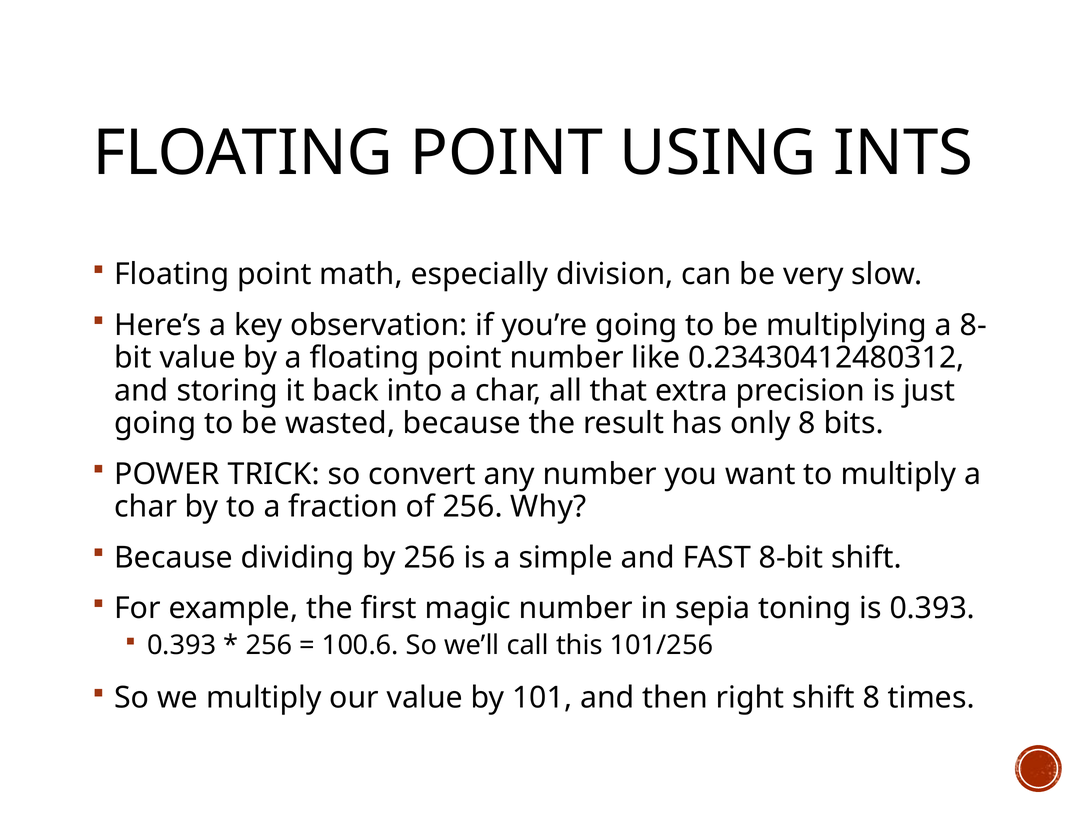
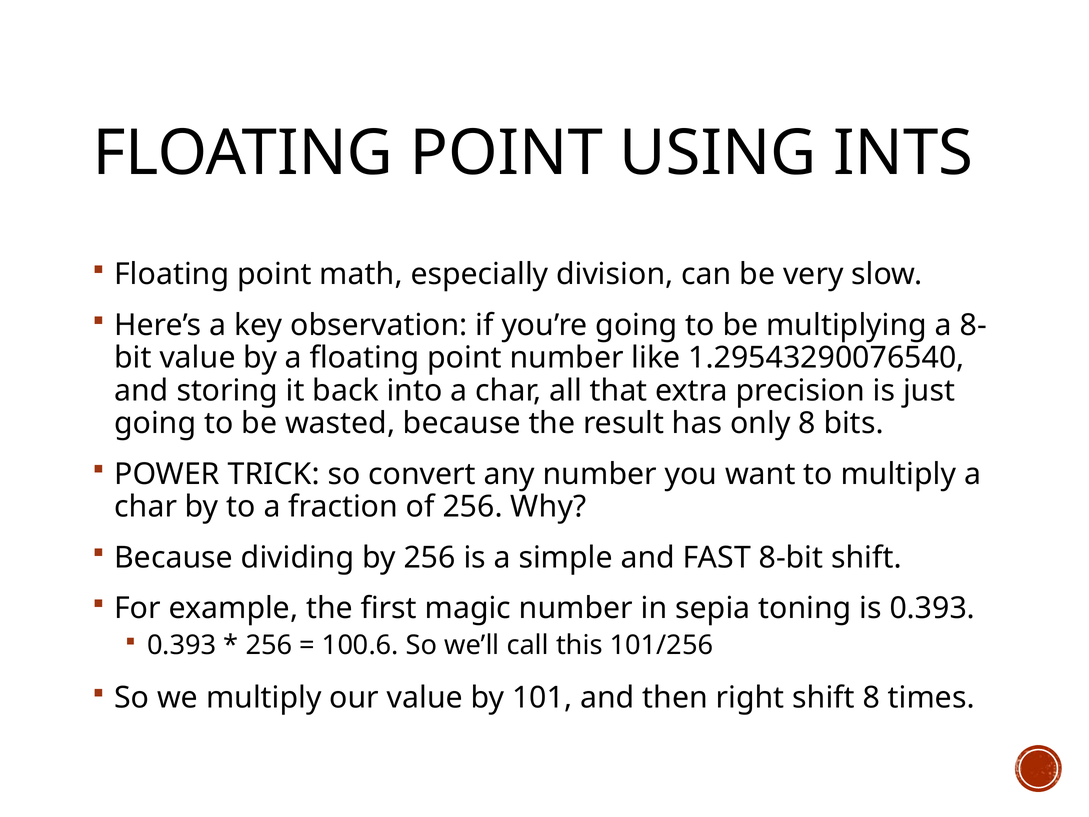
0.23430412480312: 0.23430412480312 -> 1.29543290076540
